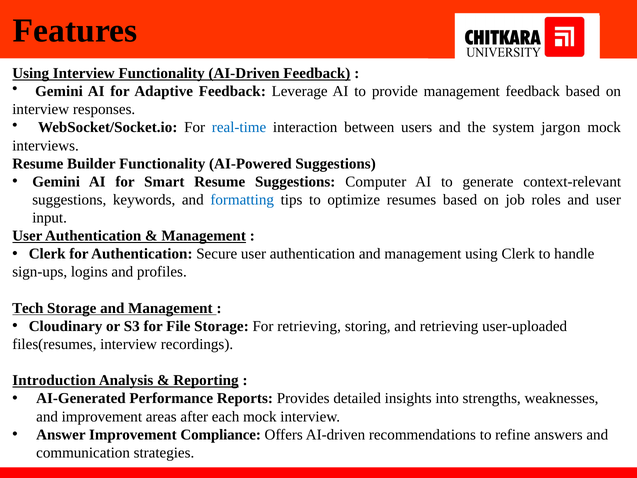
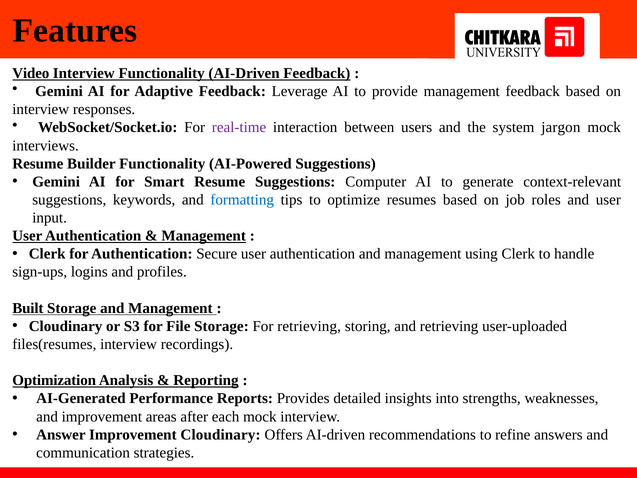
Using at (31, 73): Using -> Video
real-time colour: blue -> purple
Tech: Tech -> Built
Introduction: Introduction -> Optimization
Improvement Compliance: Compliance -> Cloudinary
